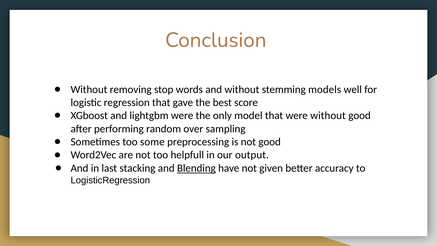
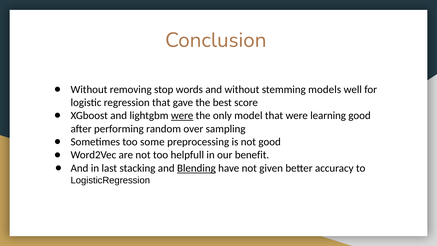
were at (182, 116) underline: none -> present
were without: without -> learning
output: output -> benefit
